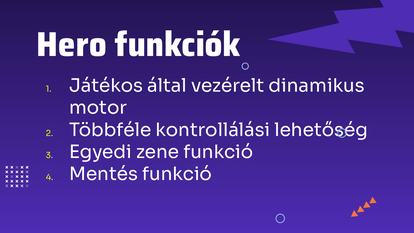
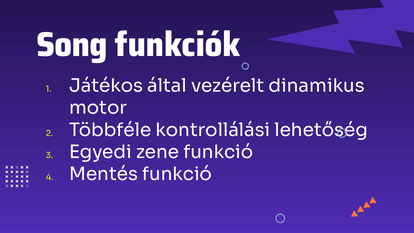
Hero: Hero -> Song
